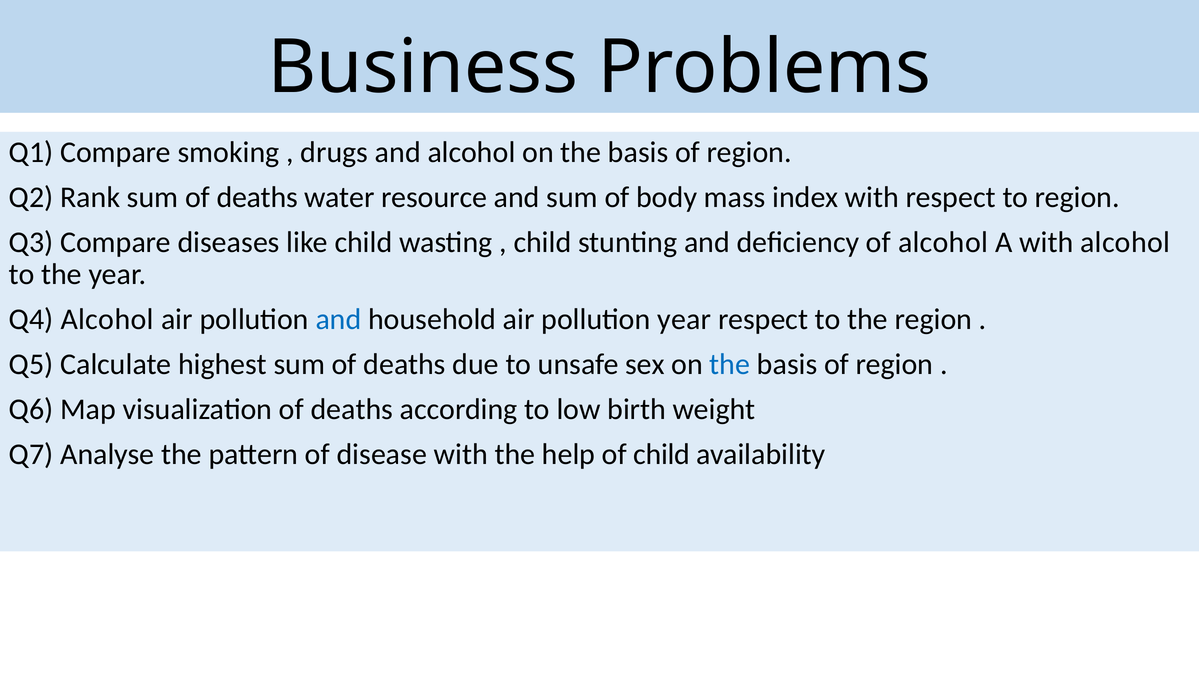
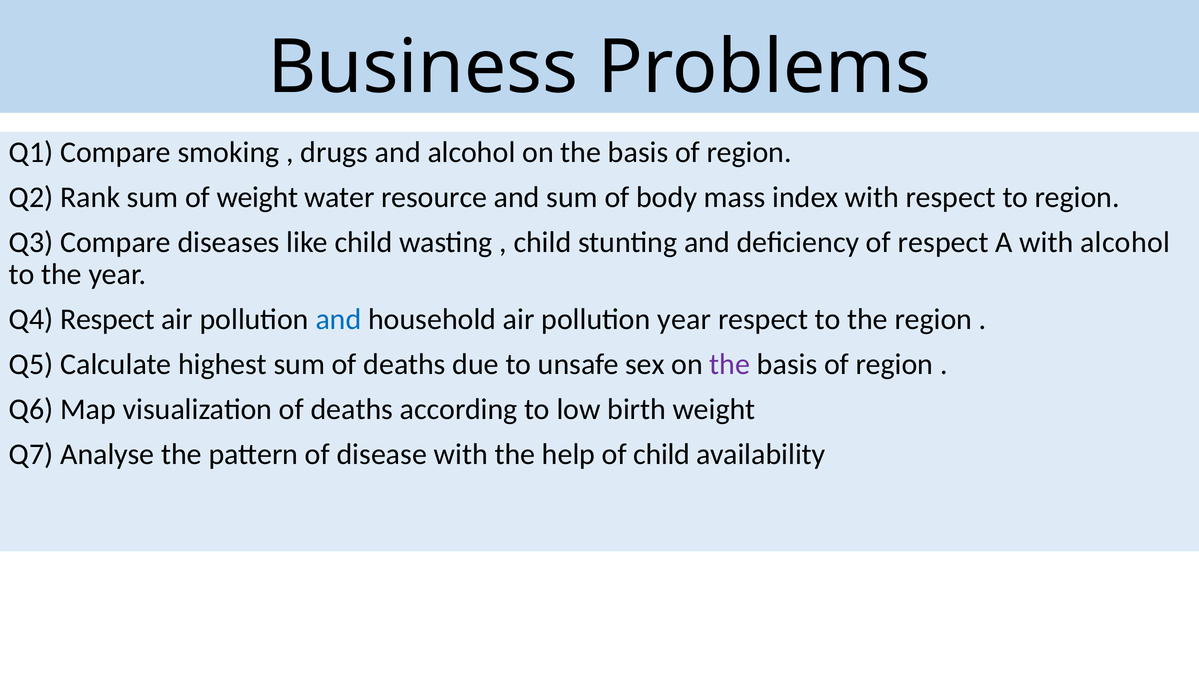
Rank sum of deaths: deaths -> weight
of alcohol: alcohol -> respect
Q4 Alcohol: Alcohol -> Respect
the at (730, 364) colour: blue -> purple
